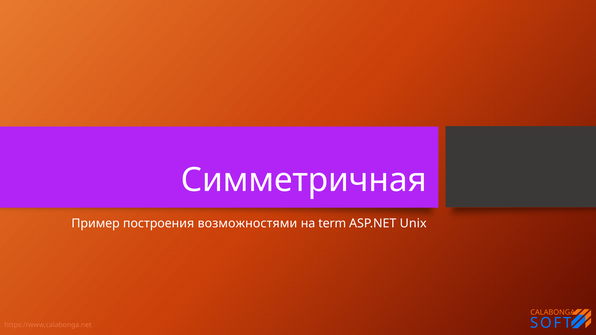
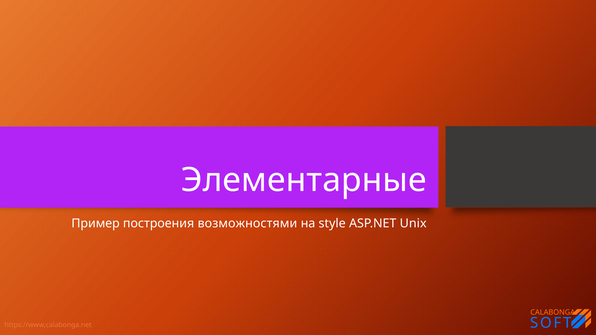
Симметричная: Симметричная -> Элементарные
term: term -> style
